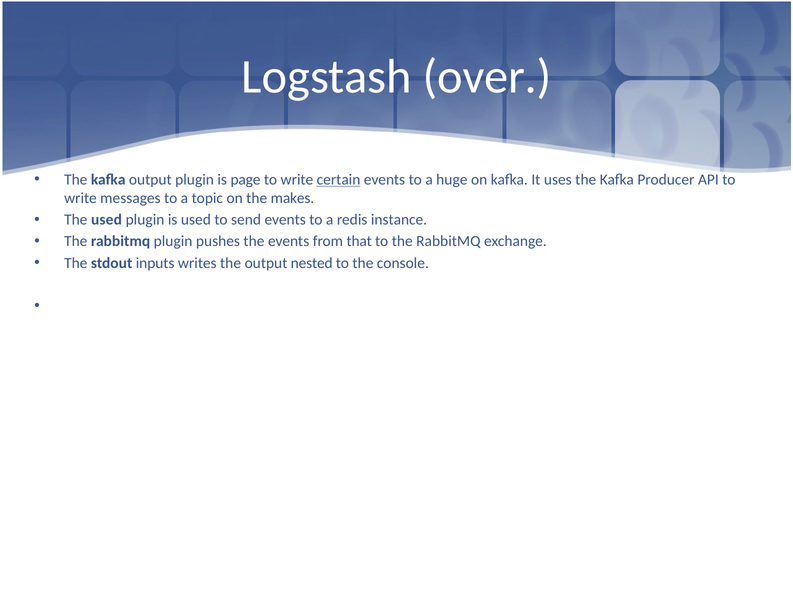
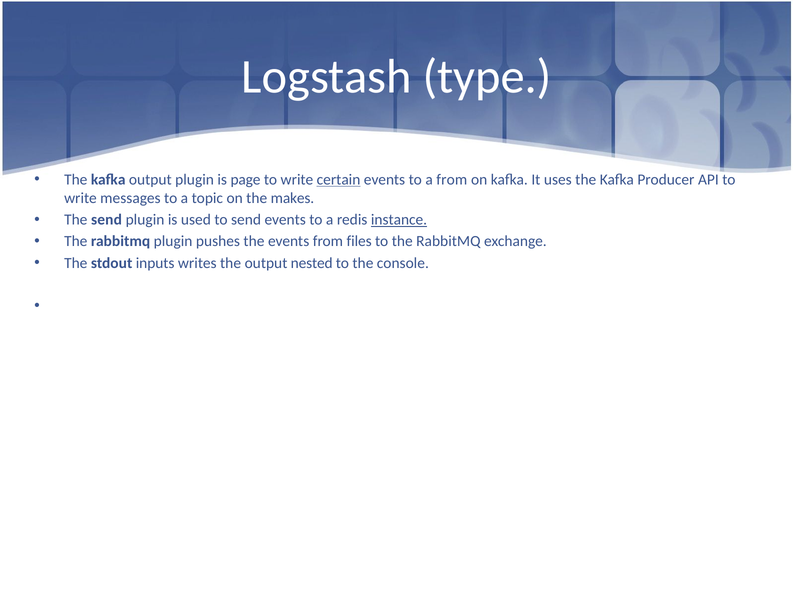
over: over -> type
a huge: huge -> from
The used: used -> send
instance underline: none -> present
that: that -> files
